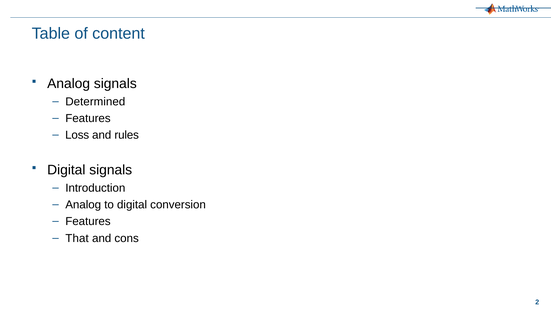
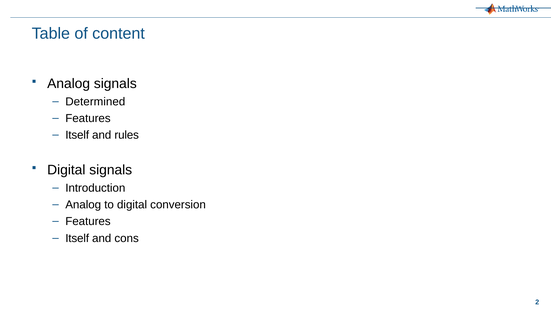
Loss at (77, 135): Loss -> Itself
That at (77, 238): That -> Itself
